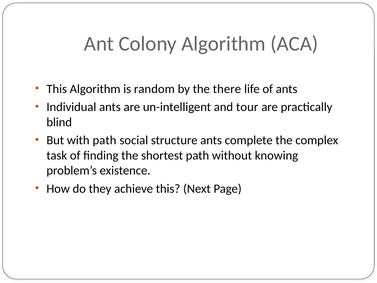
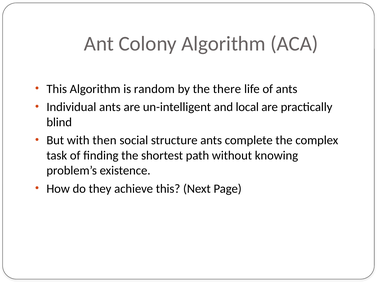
tour: tour -> local
with path: path -> then
